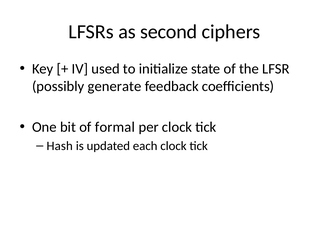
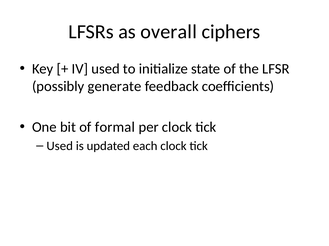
second: second -> overall
Hash at (60, 146): Hash -> Used
